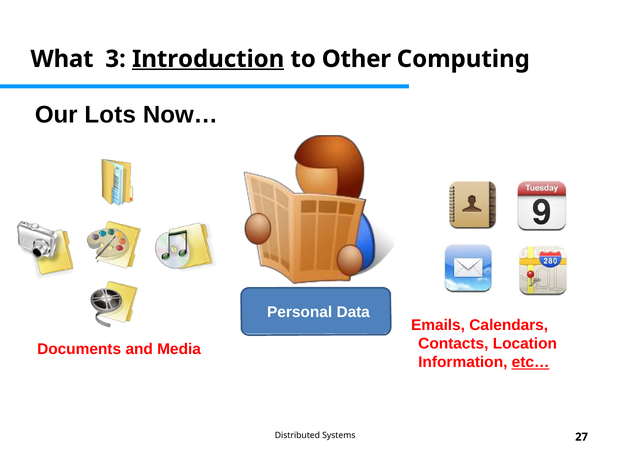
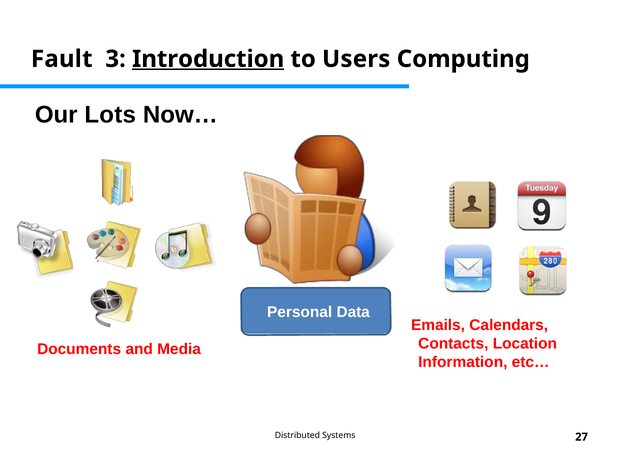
What: What -> Fault
Other: Other -> Users
etc… underline: present -> none
